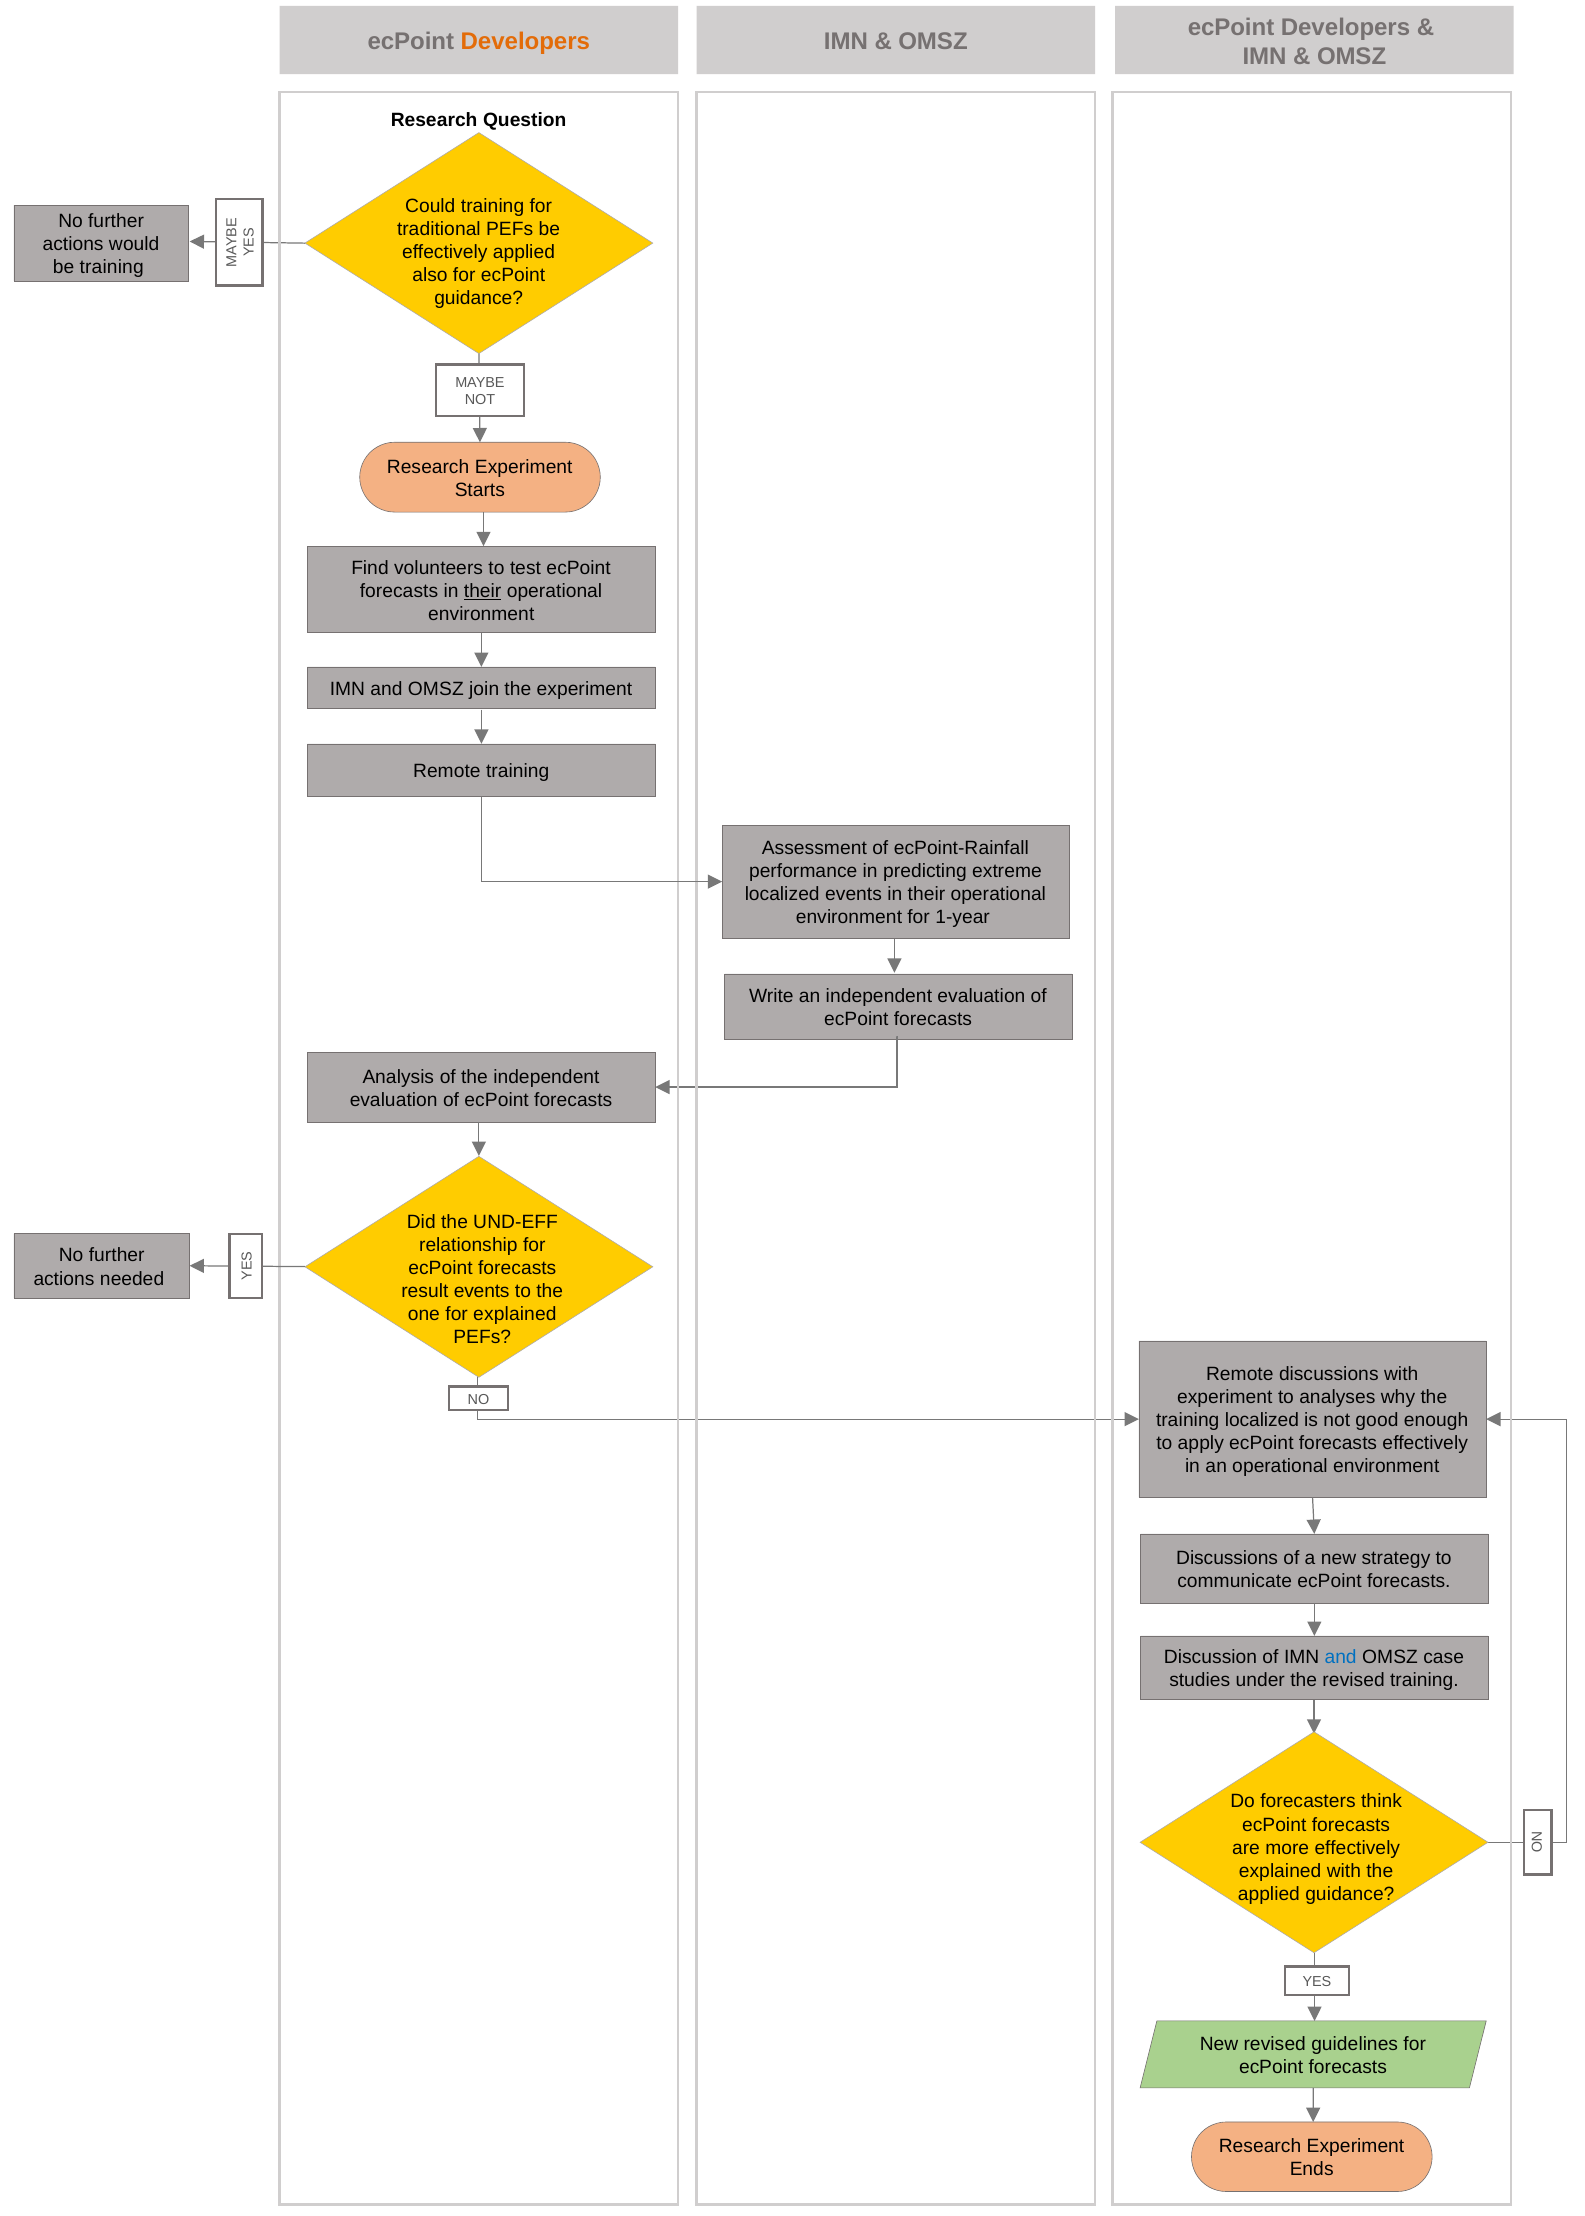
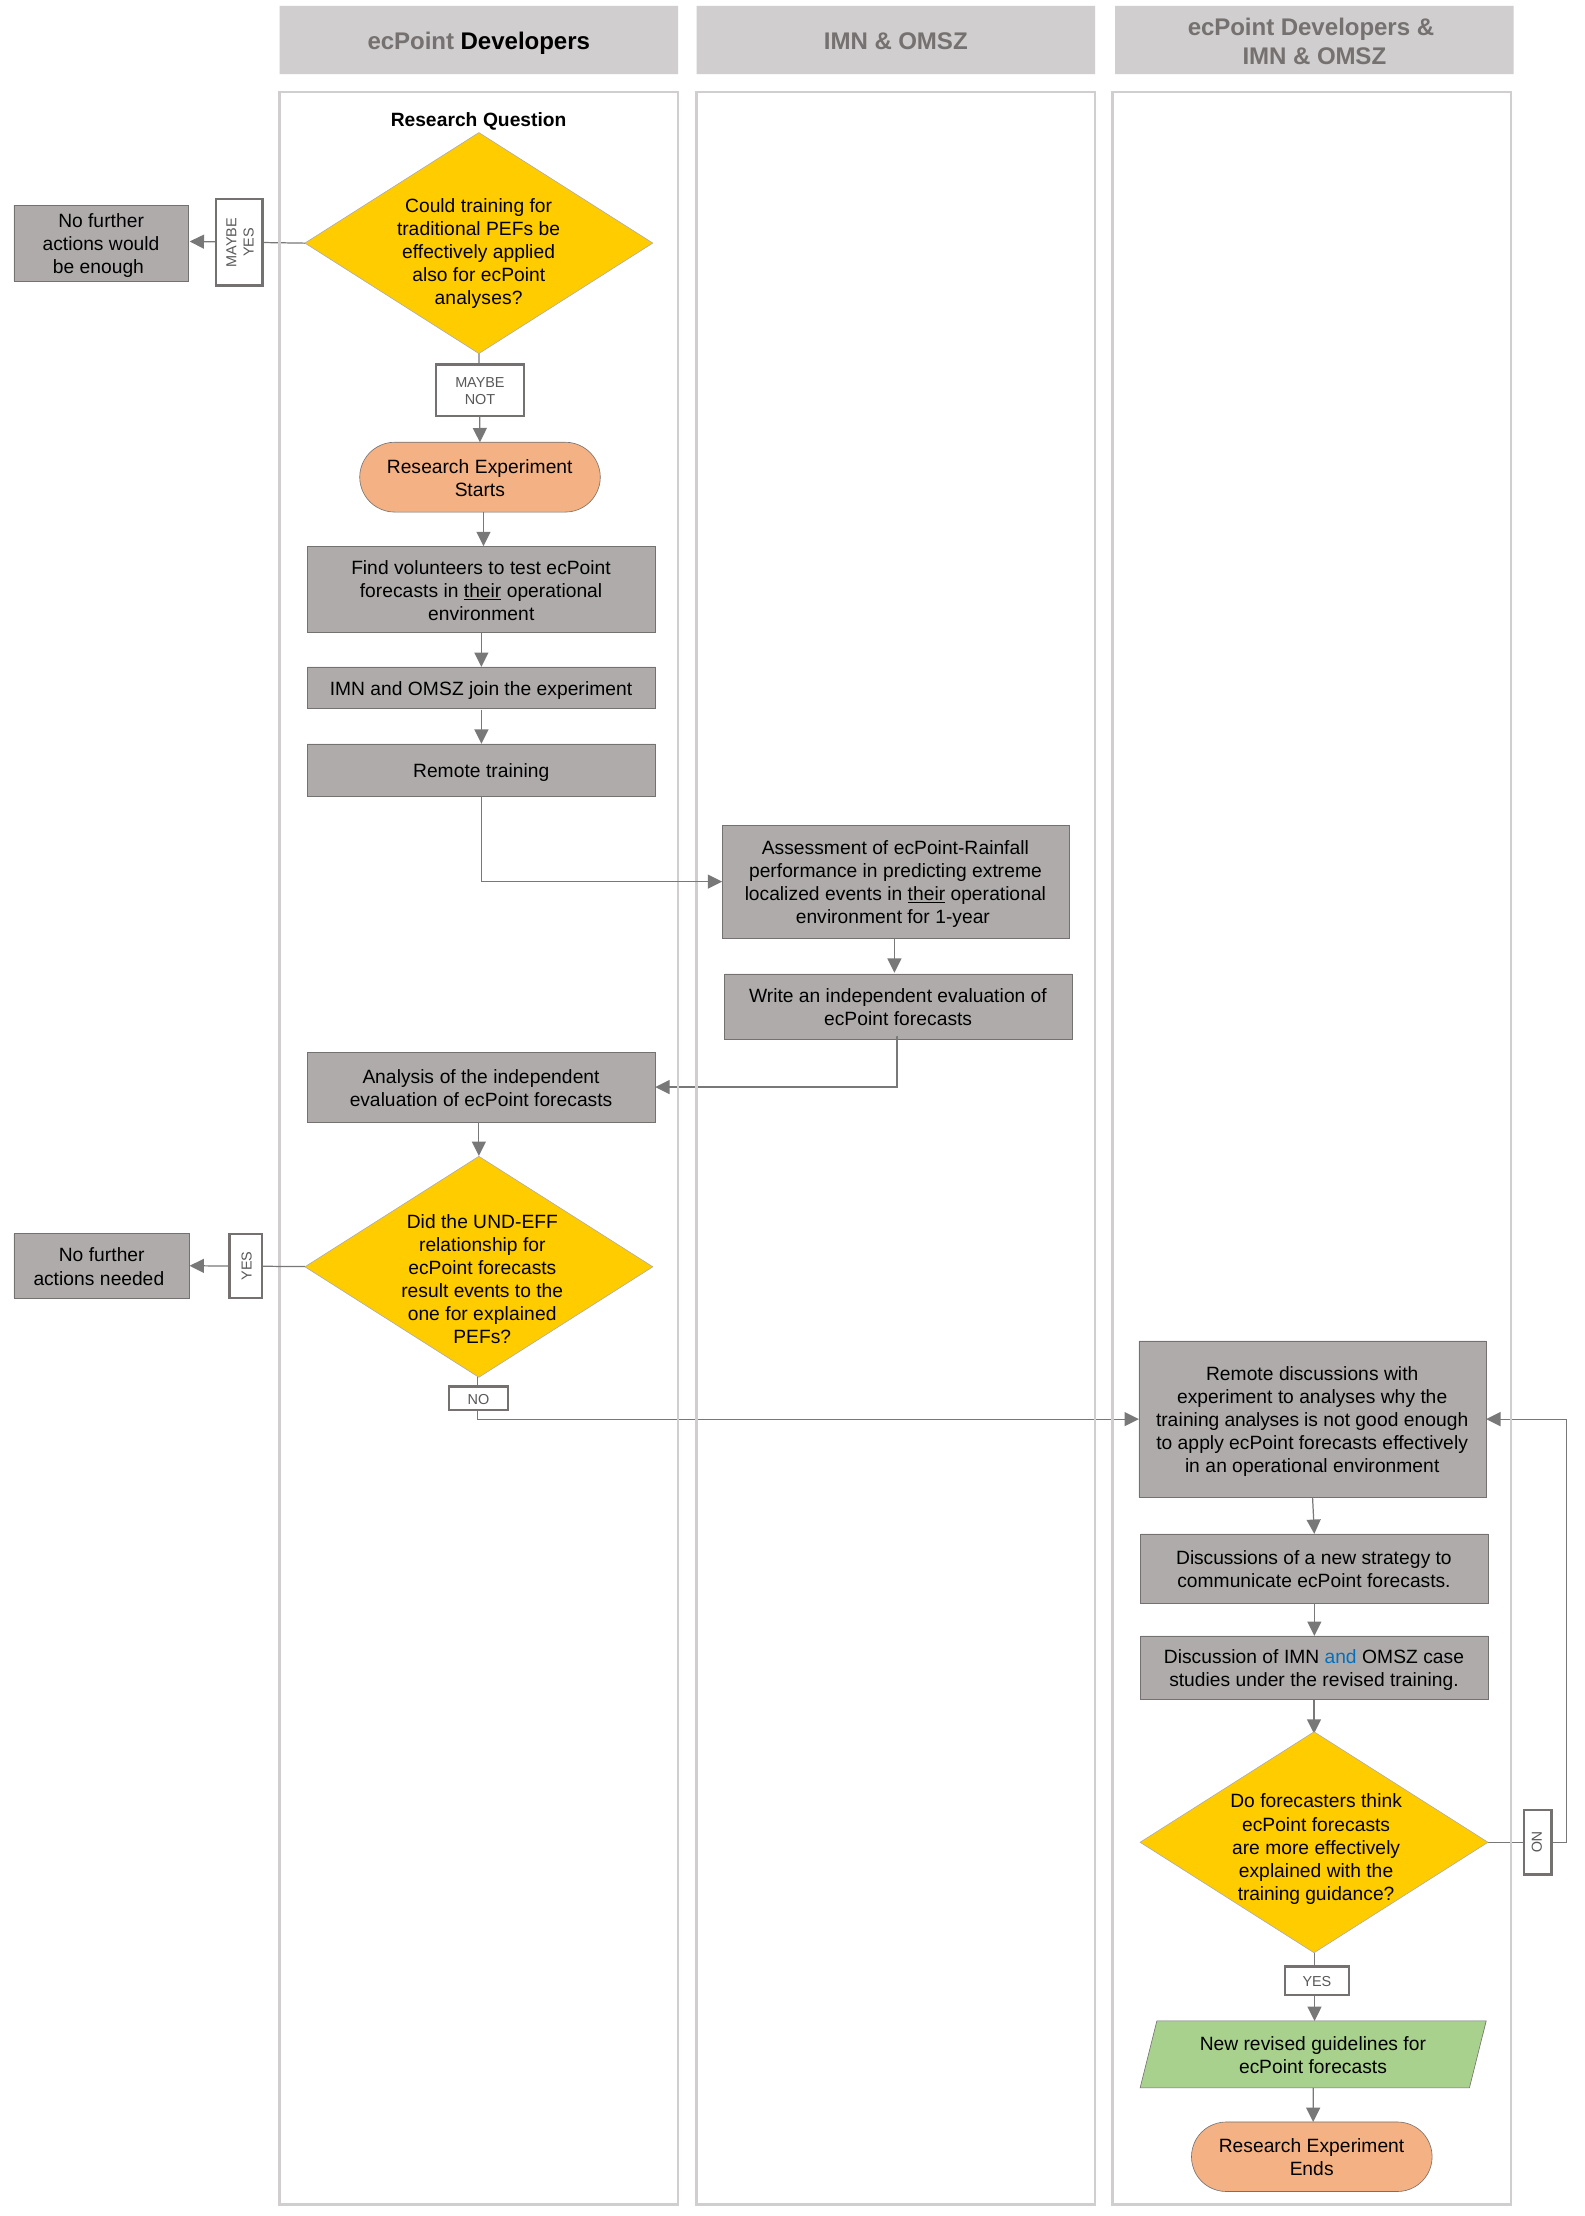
Developers at (525, 42) colour: orange -> black
be training: training -> enough
guidance at (479, 298): guidance -> analyses
their at (926, 894) underline: none -> present
training localized: localized -> analyses
applied at (1269, 1894): applied -> training
